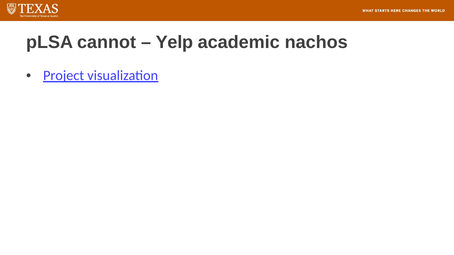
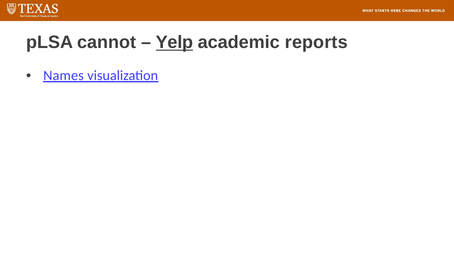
Yelp underline: none -> present
nachos: nachos -> reports
Project: Project -> Names
